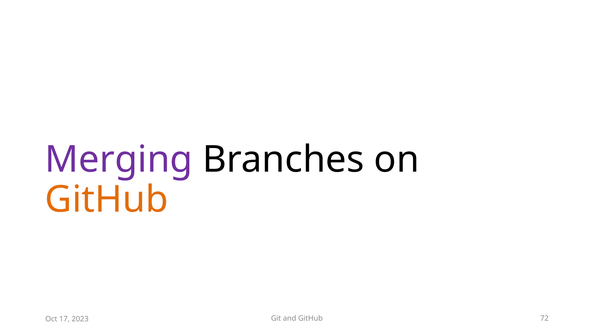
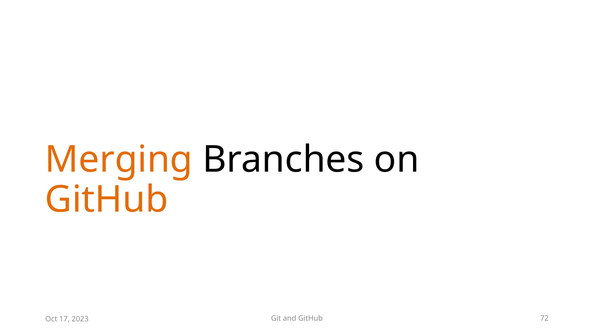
Merging colour: purple -> orange
